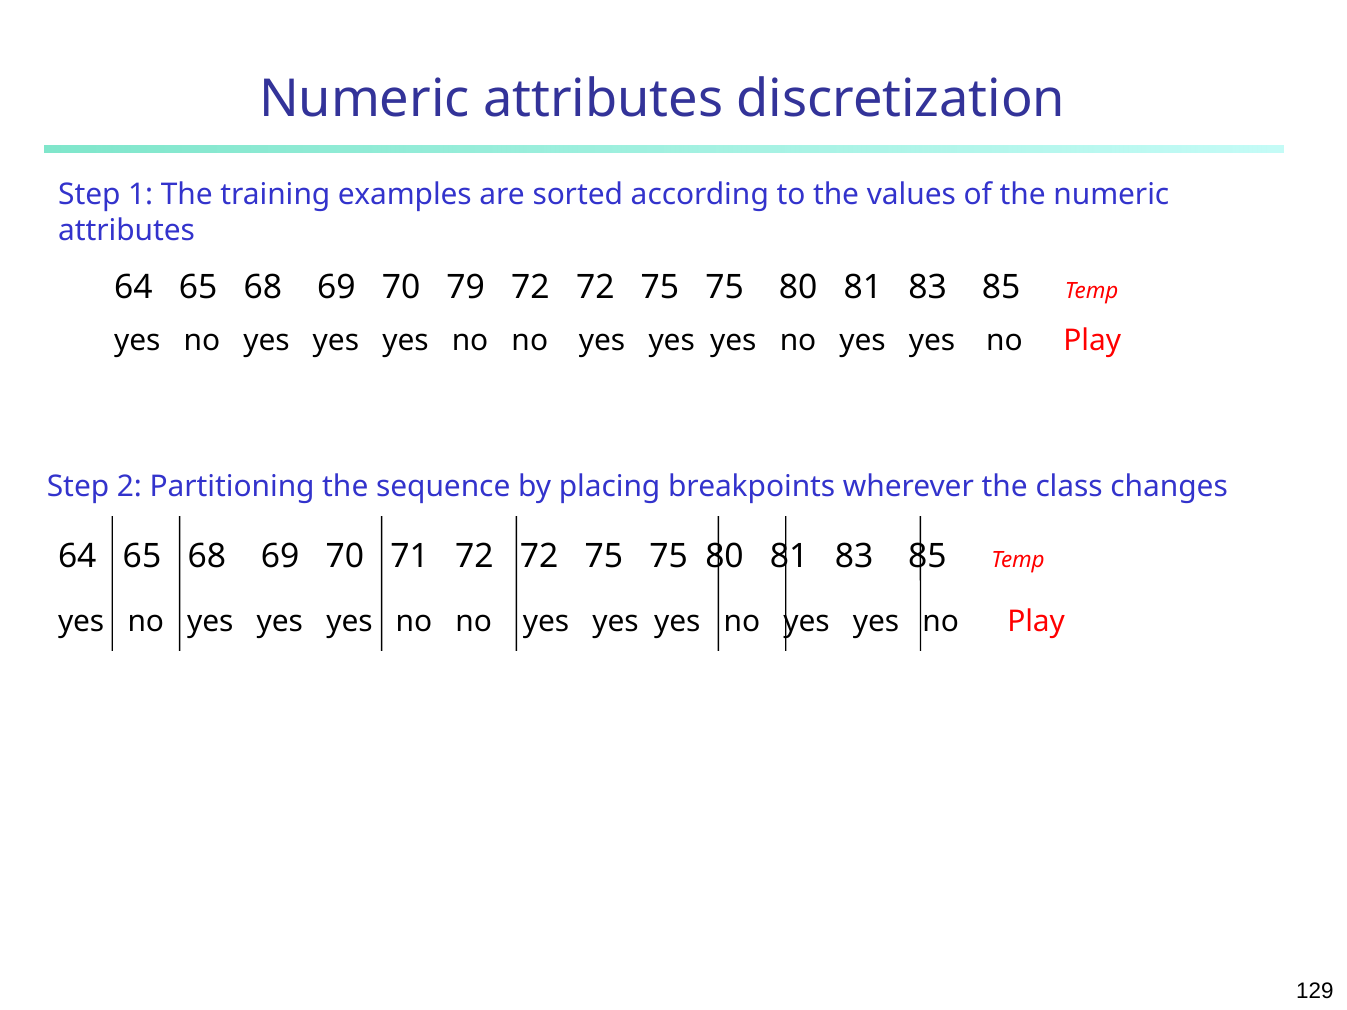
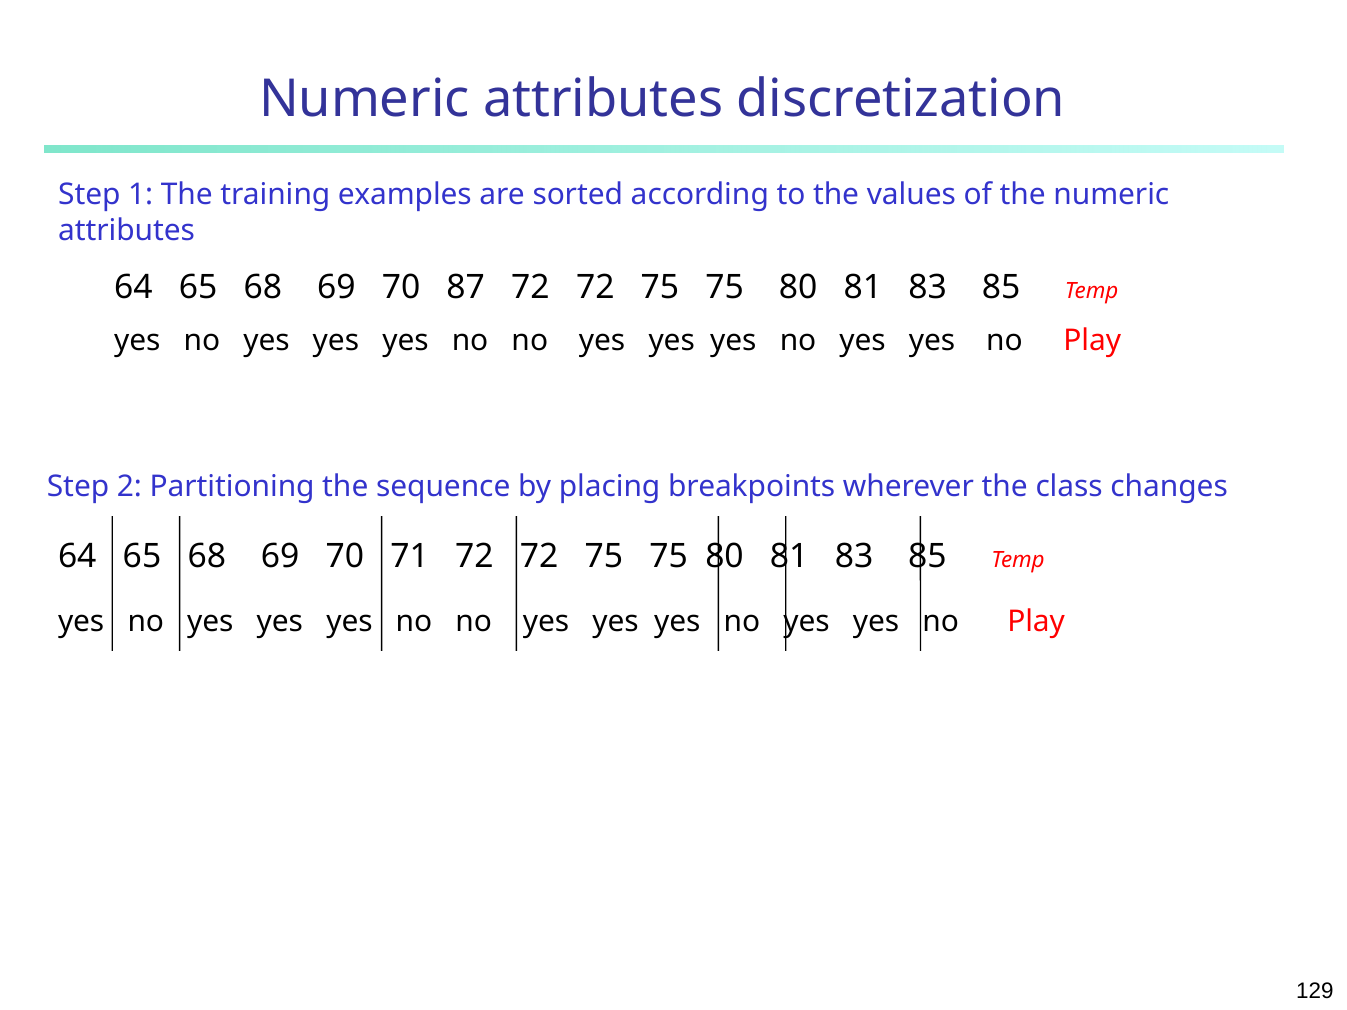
79: 79 -> 87
